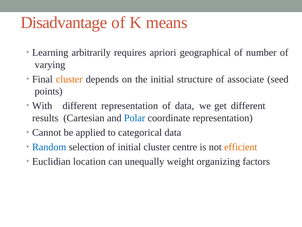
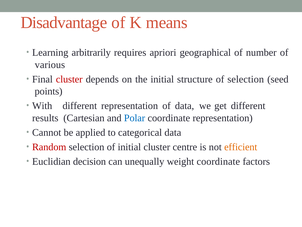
varying: varying -> various
cluster at (69, 79) colour: orange -> red
of associate: associate -> selection
Random colour: blue -> red
location: location -> decision
weight organizing: organizing -> coordinate
